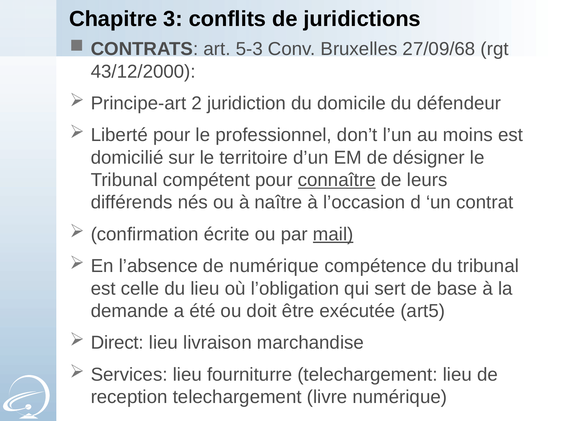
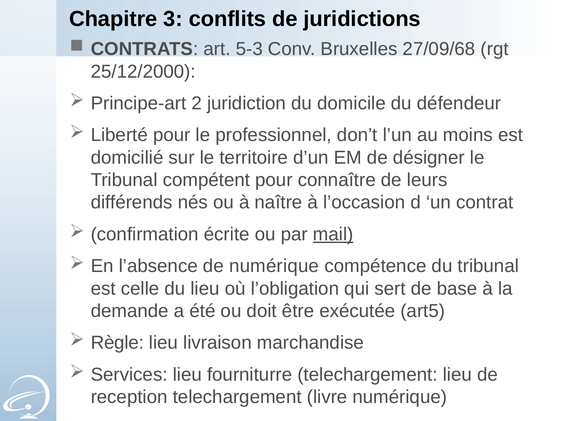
43/12/2000: 43/12/2000 -> 25/12/2000
connaître underline: present -> none
Direct: Direct -> Règle
